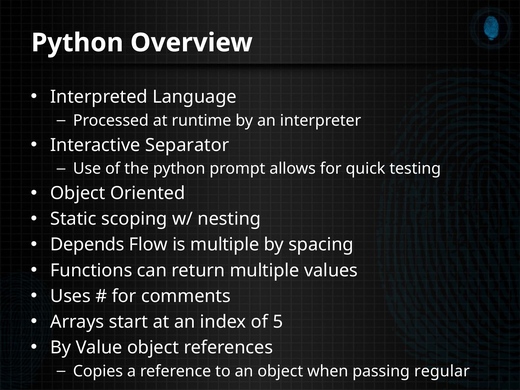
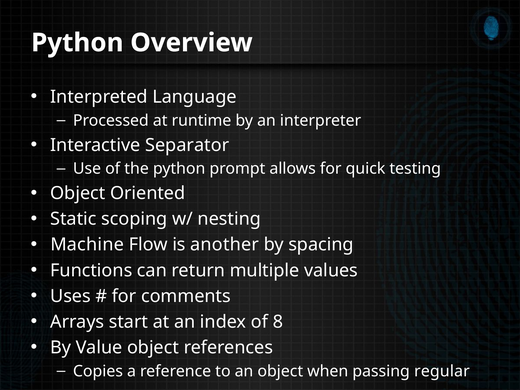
Depends: Depends -> Machine
is multiple: multiple -> another
5: 5 -> 8
